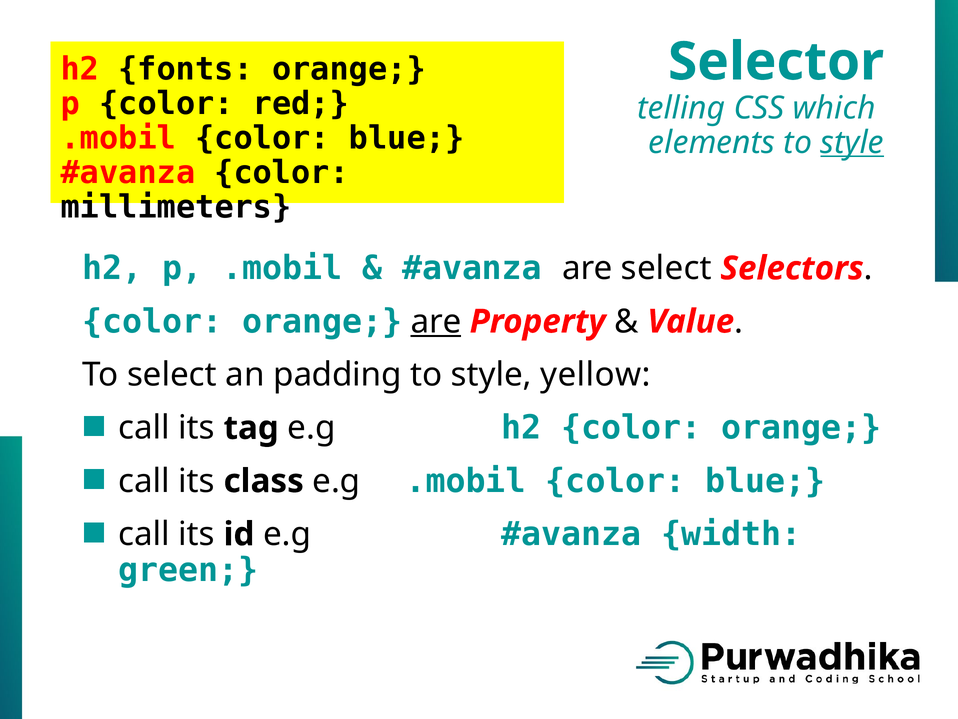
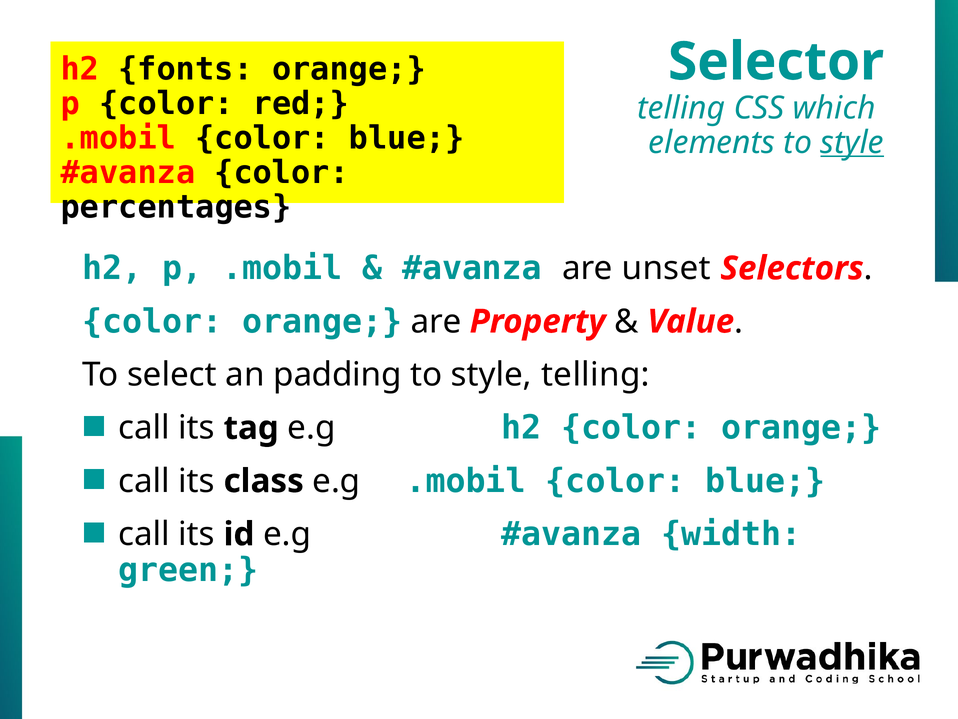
millimeters: millimeters -> percentages
are select: select -> unset
are at (436, 321) underline: present -> none
style yellow: yellow -> telling
